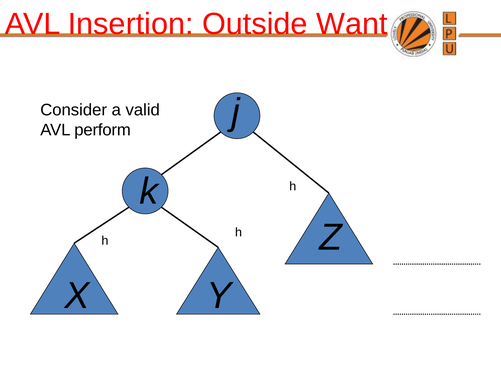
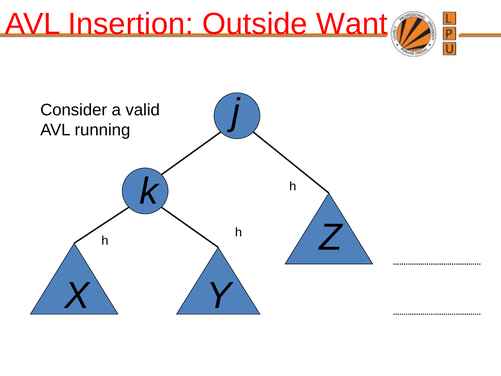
perform: perform -> running
